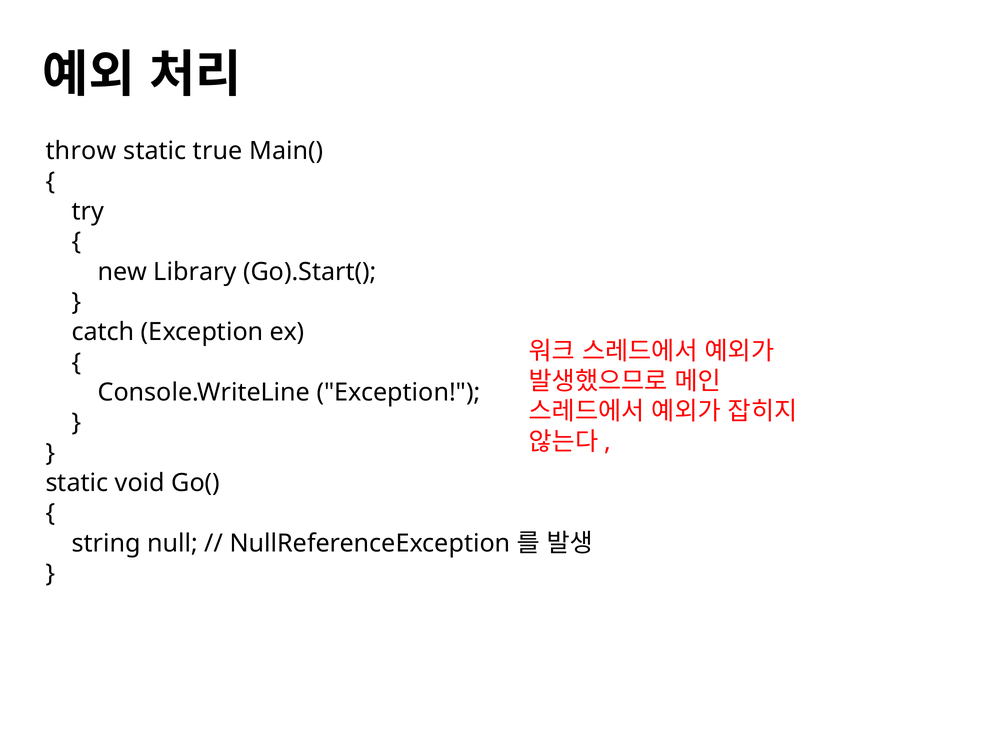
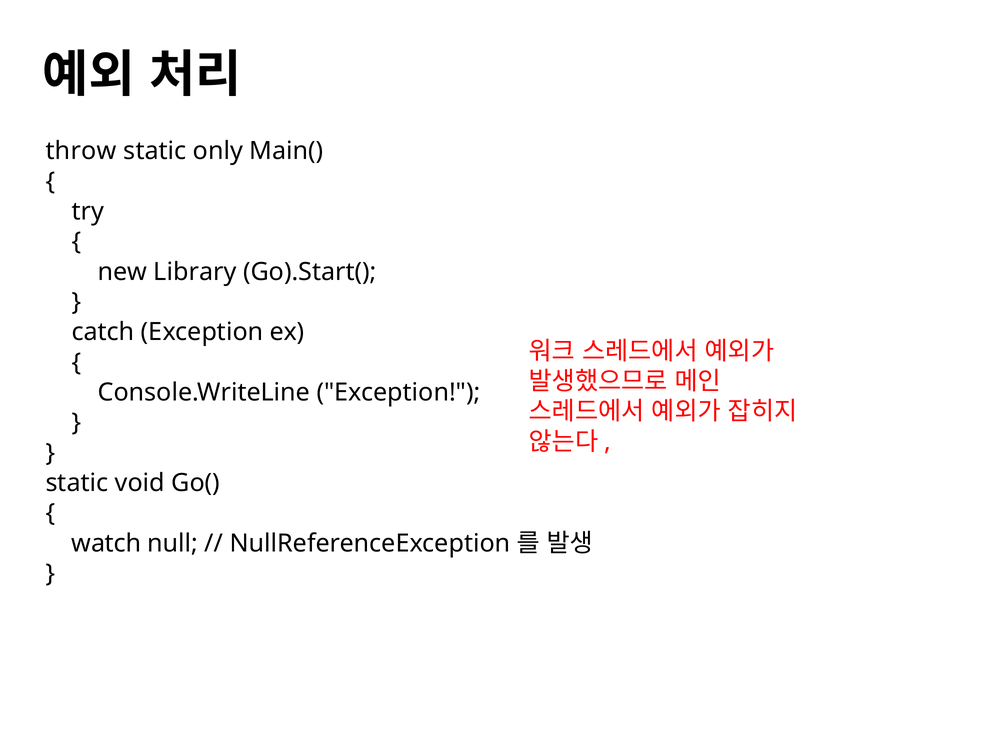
true: true -> only
string: string -> watch
